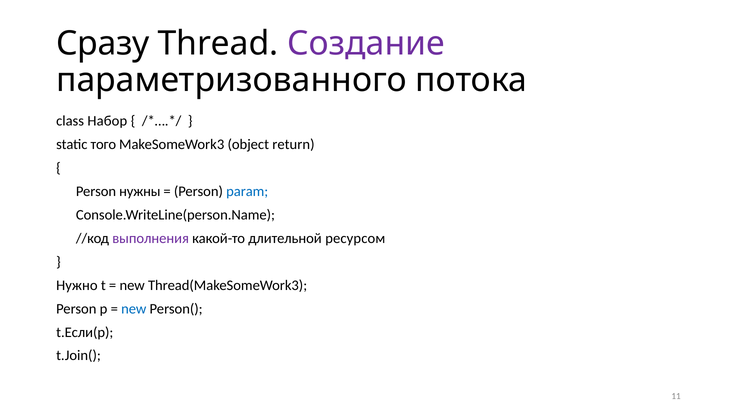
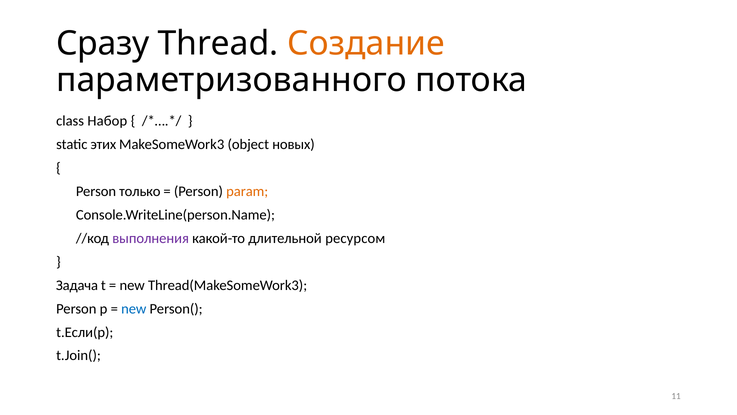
Создание colour: purple -> orange
того: того -> этих
return: return -> новых
нужны: нужны -> только
param colour: blue -> orange
Нужно: Нужно -> Задача
